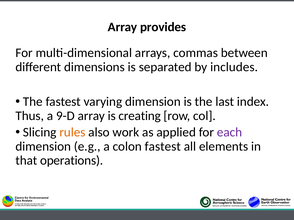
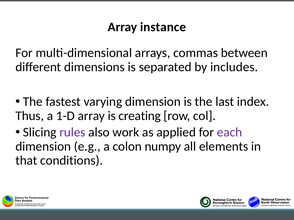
provides: provides -> instance
9-D: 9-D -> 1-D
rules colour: orange -> purple
colon fastest: fastest -> numpy
operations: operations -> conditions
